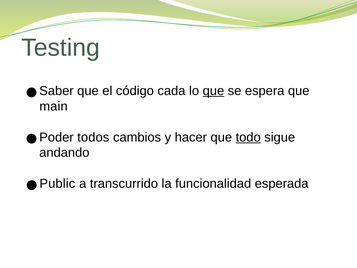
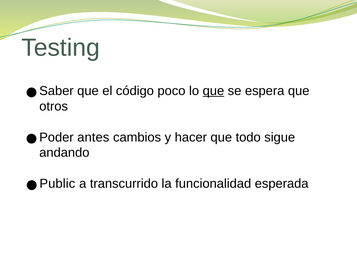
cada: cada -> poco
main: main -> otros
todos: todos -> antes
todo underline: present -> none
